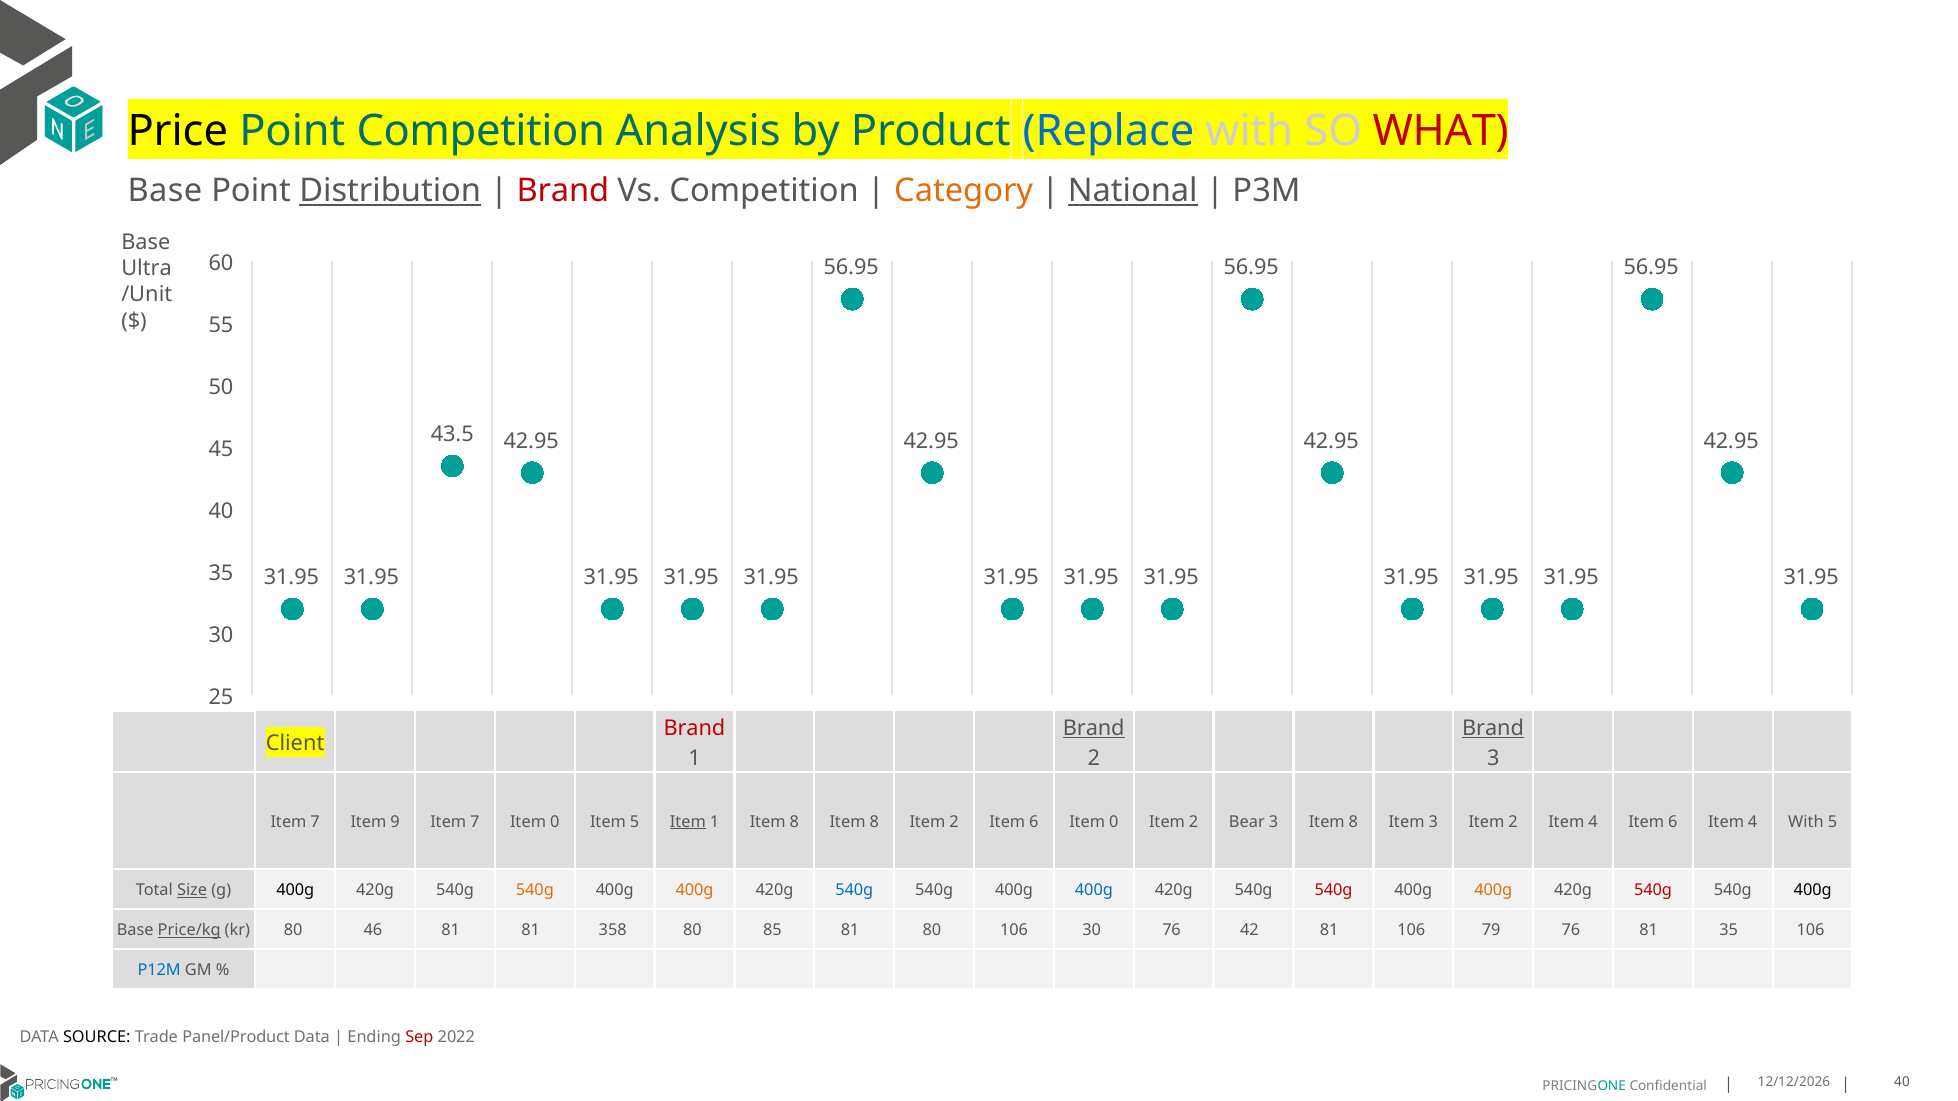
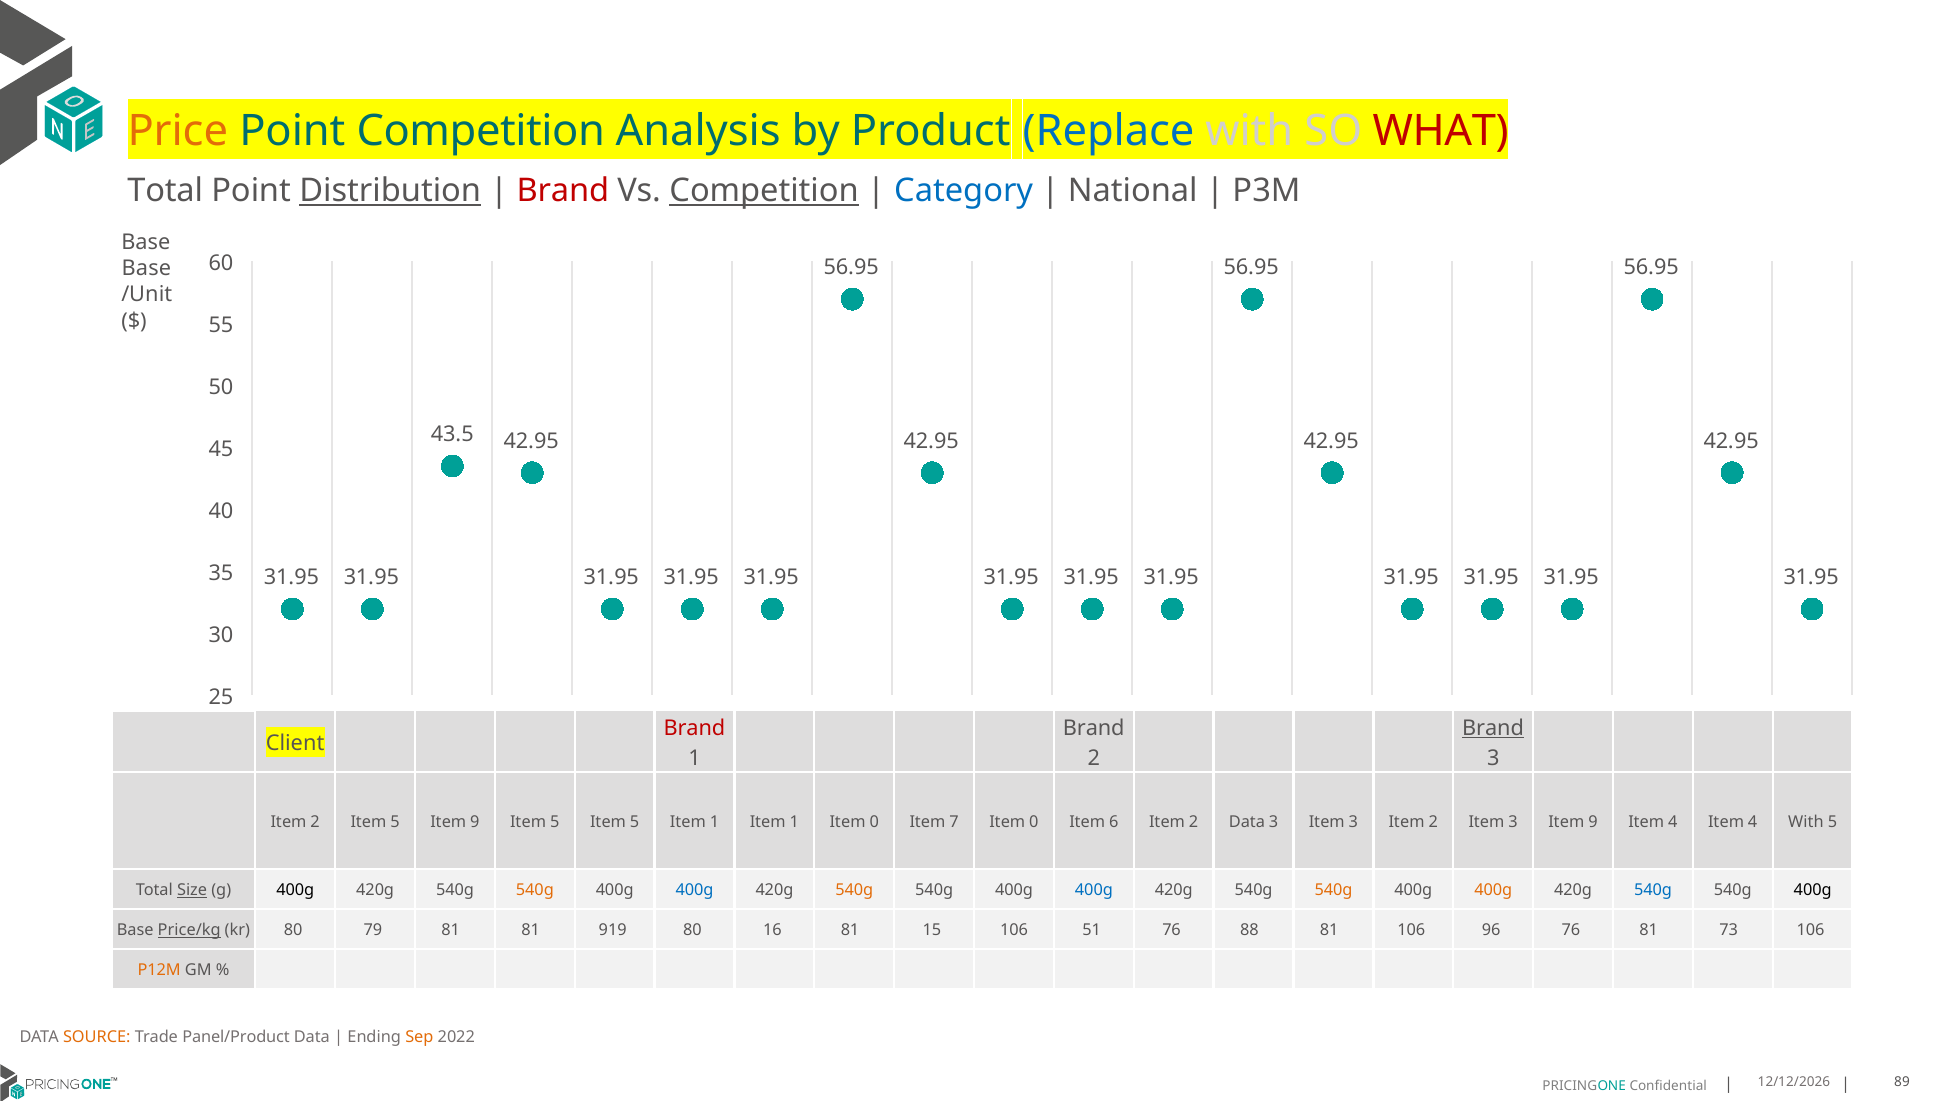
Price colour: black -> orange
Base at (165, 191): Base -> Total
Competition at (764, 191) underline: none -> present
Category colour: orange -> blue
National underline: present -> none
Ultra at (147, 269): Ultra -> Base
Brand at (1094, 728) underline: present -> none
7 at (315, 822): 7 -> 2
9 at (395, 822): 9 -> 5
7 at (475, 822): 7 -> 9
0 at (555, 822): 0 -> 5
Item at (688, 822) underline: present -> none
1 Item 8: 8 -> 1
8 at (874, 822): 8 -> 0
2 at (954, 822): 2 -> 7
6 at (1034, 822): 6 -> 0
0 at (1114, 822): 0 -> 6
2 Bear: Bear -> Data
3 Item 8: 8 -> 3
3 at (1433, 822): 3 -> 2
2 at (1513, 822): 2 -> 3
4 at (1593, 822): 4 -> 9
6 at (1673, 822): 6 -> 4
400g at (695, 891) colour: orange -> blue
540g at (854, 891) colour: blue -> orange
540g at (1333, 891) colour: red -> orange
540g at (1653, 891) colour: red -> blue
46: 46 -> 79
358: 358 -> 919
85: 85 -> 16
81 80: 80 -> 15
106 30: 30 -> 51
42: 42 -> 88
79: 79 -> 96
81 35: 35 -> 73
P12M colour: blue -> orange
SOURCE colour: black -> orange
Sep colour: red -> orange
40 at (1902, 1083): 40 -> 89
